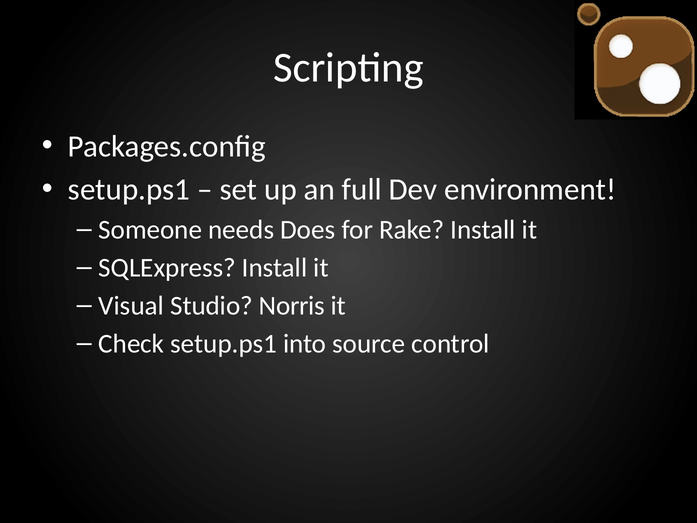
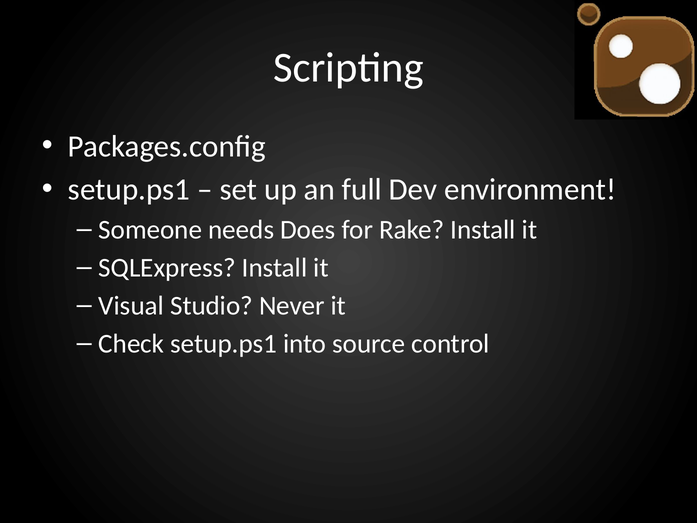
Norris: Norris -> Never
